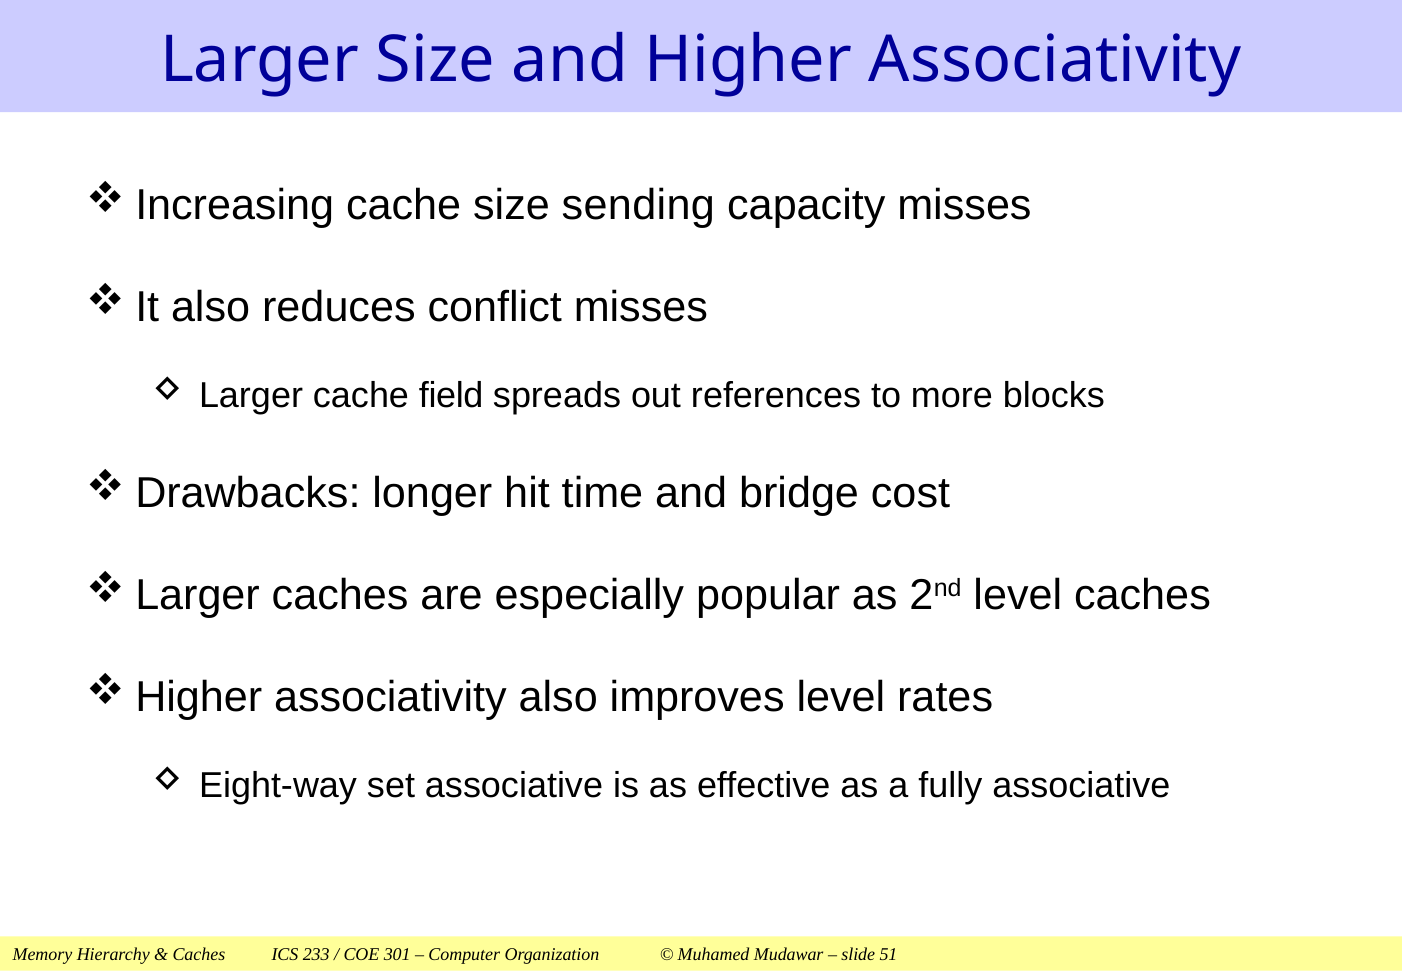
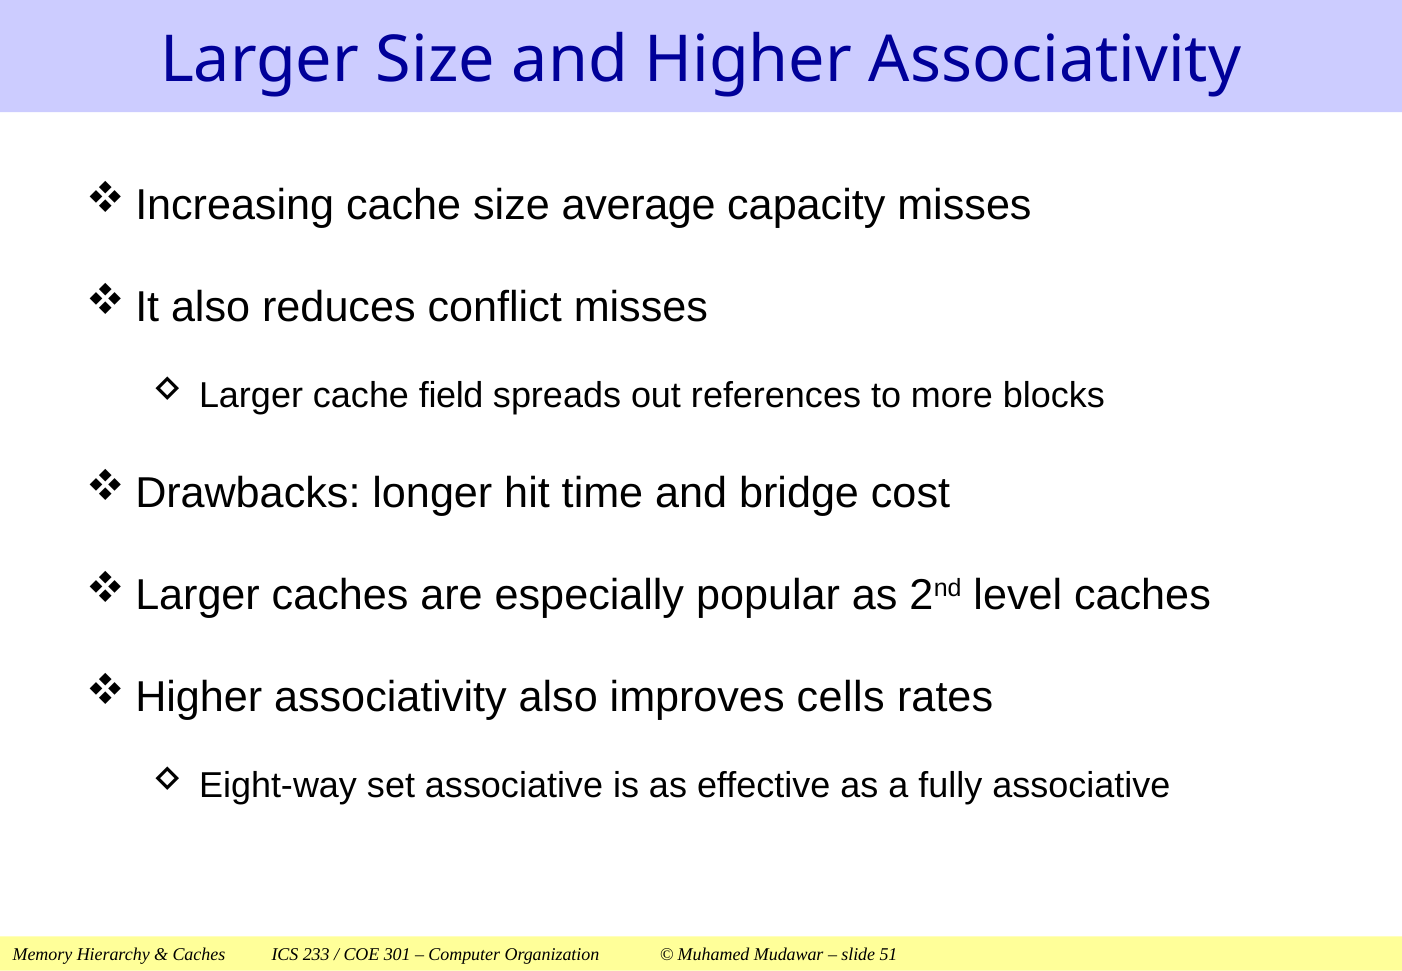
sending: sending -> average
improves level: level -> cells
